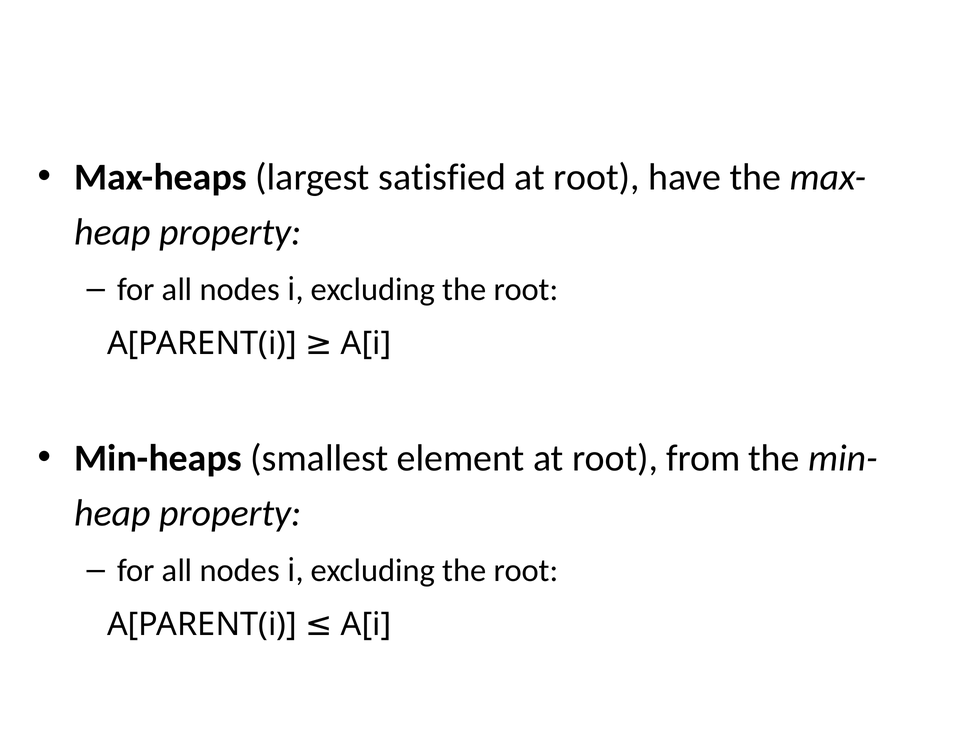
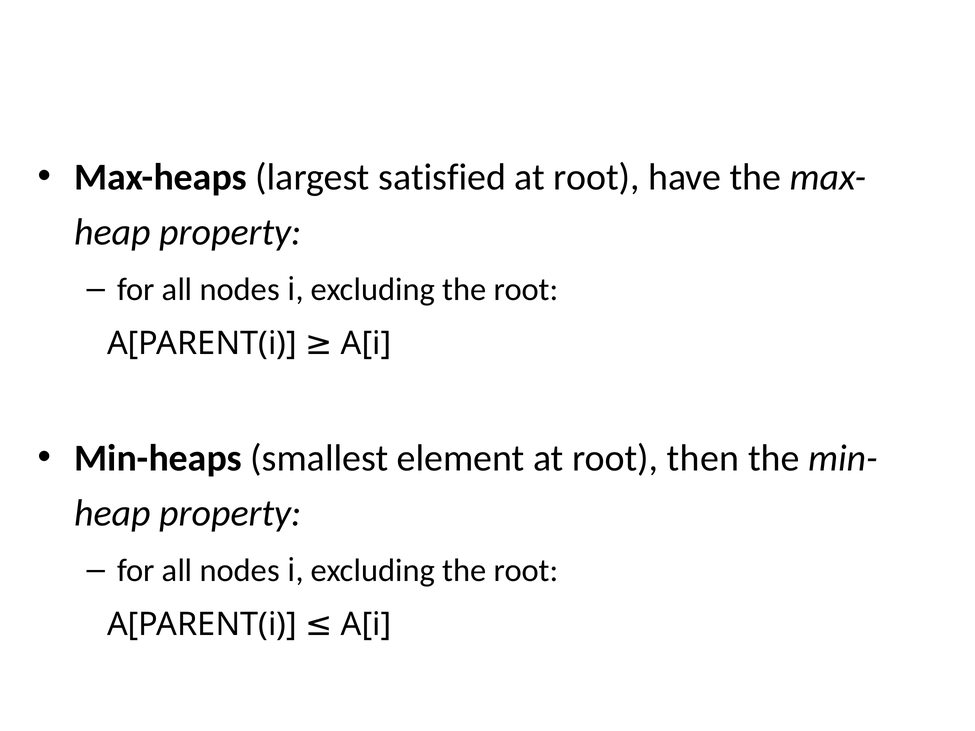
from: from -> then
